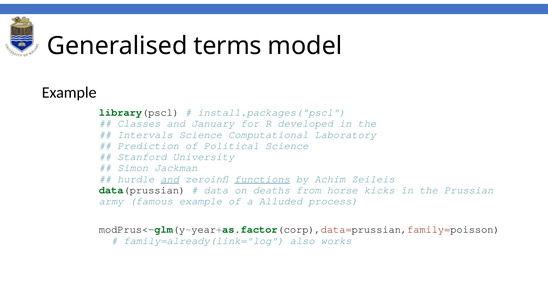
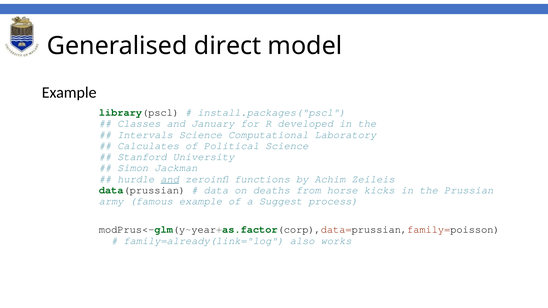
terms: terms -> direct
Prediction: Prediction -> Calculates
functions underline: present -> none
Alluded: Alluded -> Suggest
